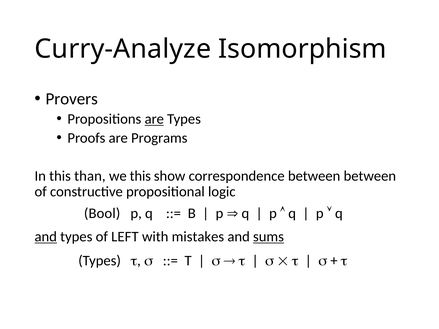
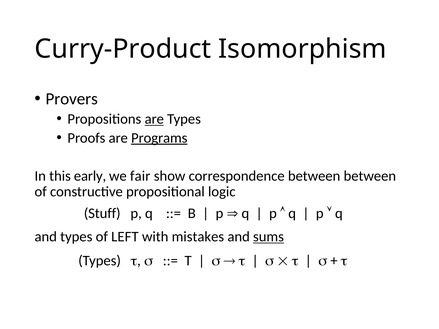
Curry-Analyze: Curry-Analyze -> Curry-Product
Programs underline: none -> present
than: than -> early
we this: this -> fair
Bool: Bool -> Stuff
and at (46, 237) underline: present -> none
